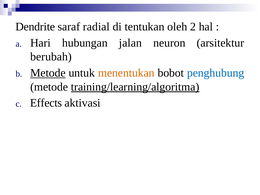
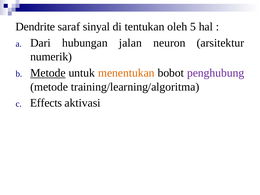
radial: radial -> sinyal
2: 2 -> 5
Hari: Hari -> Dari
berubah: berubah -> numerik
penghubung colour: blue -> purple
training/learning/algoritma underline: present -> none
